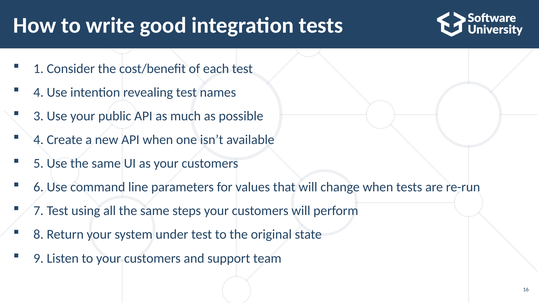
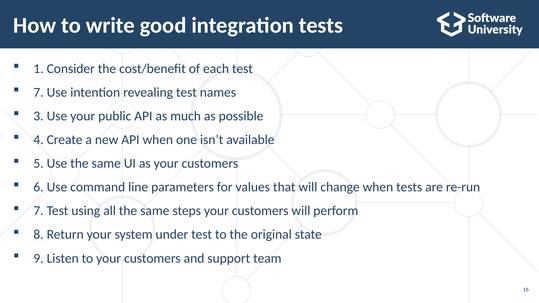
4 at (39, 92): 4 -> 7
